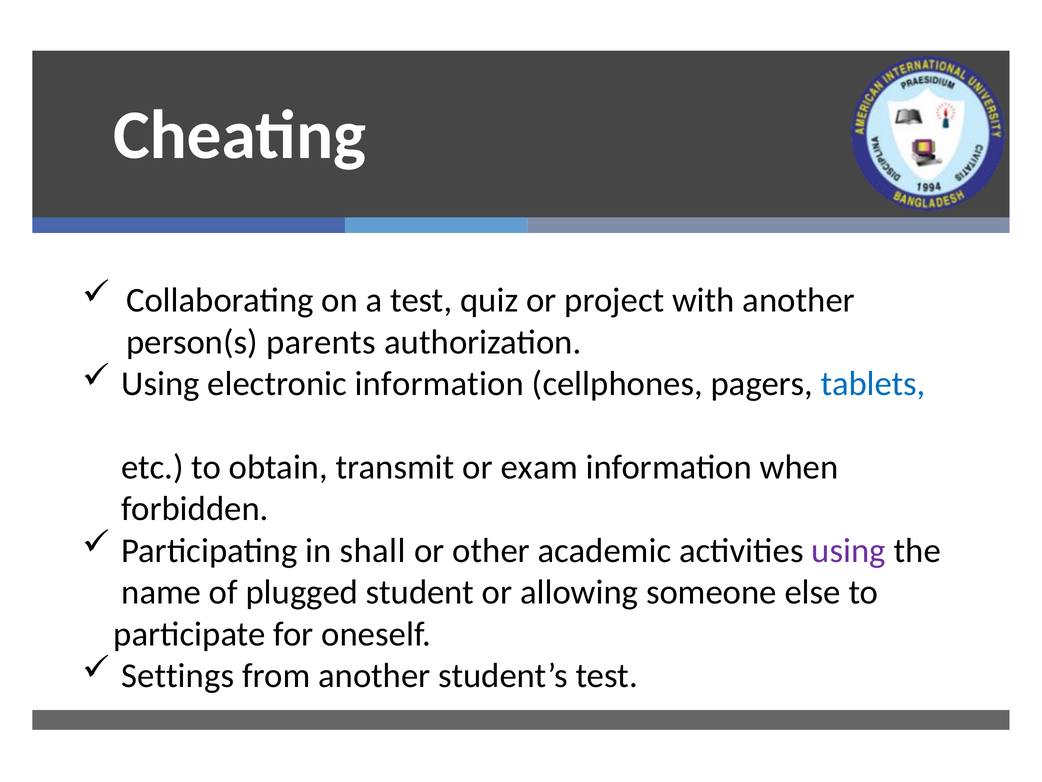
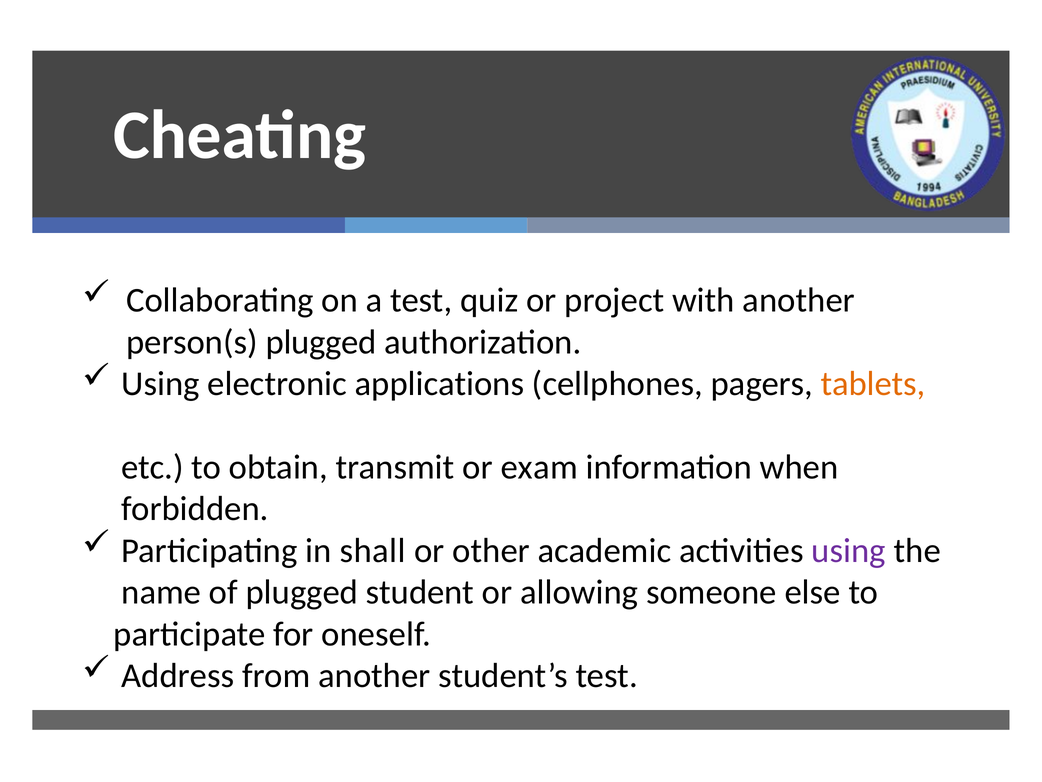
person(s parents: parents -> plugged
electronic information: information -> applications
tablets colour: blue -> orange
Settings: Settings -> Address
